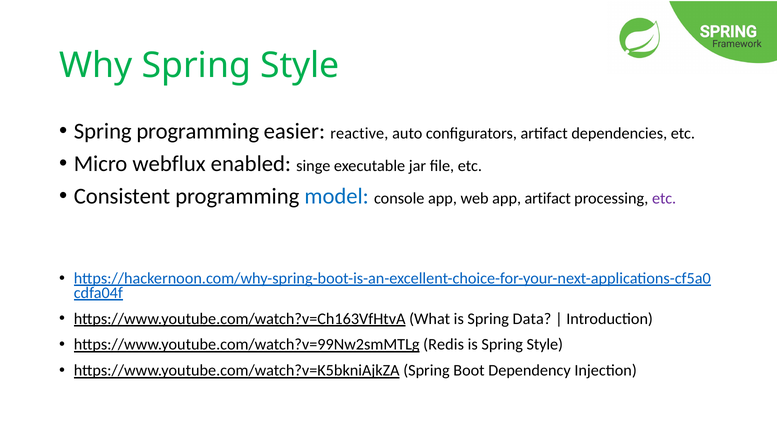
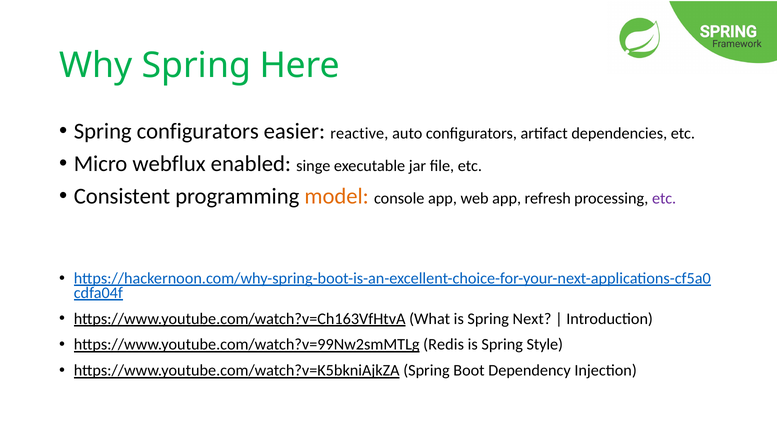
Why Spring Style: Style -> Here
Spring programming: programming -> configurators
model colour: blue -> orange
app artifact: artifact -> refresh
Data: Data -> Next
